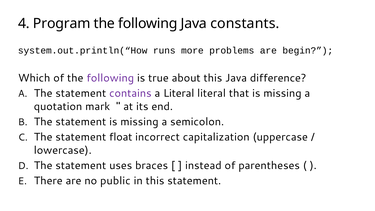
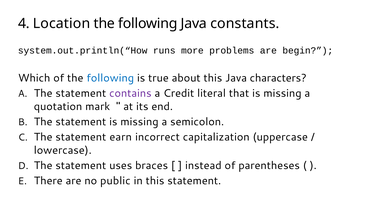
Program: Program -> Location
following at (110, 78) colour: purple -> blue
difference: difference -> characters
a Literal: Literal -> Credit
float: float -> earn
